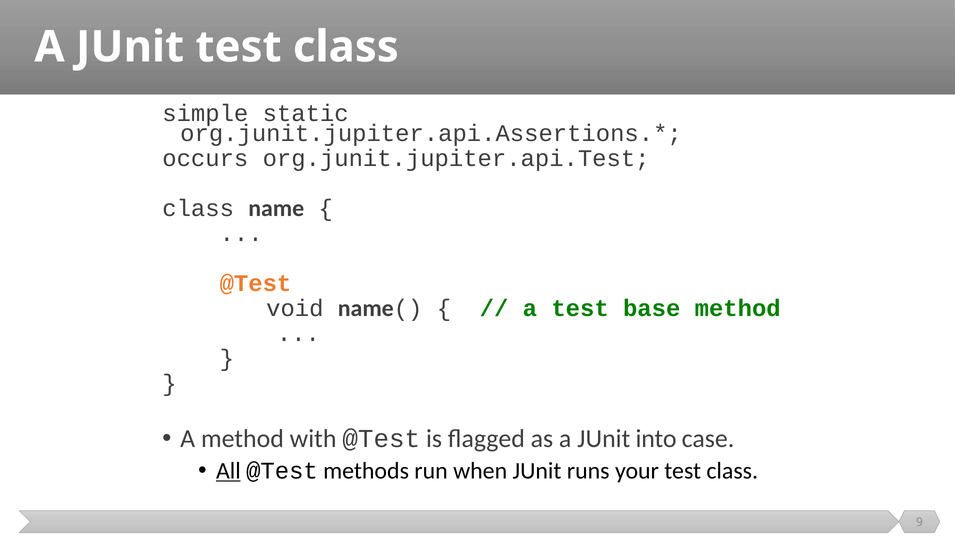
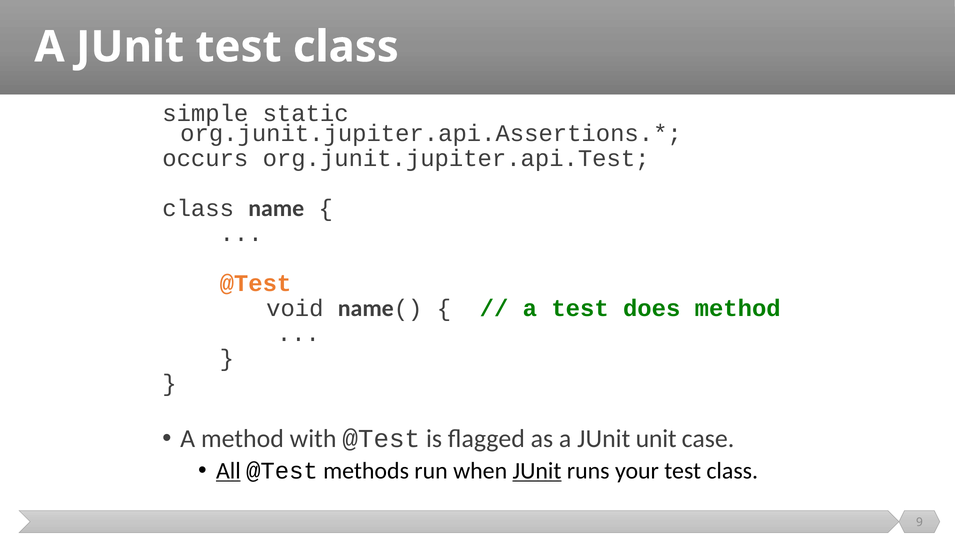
base: base -> does
into: into -> unit
JUnit at (537, 471) underline: none -> present
